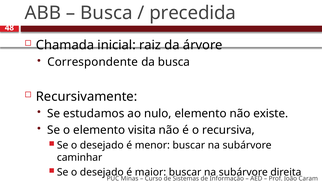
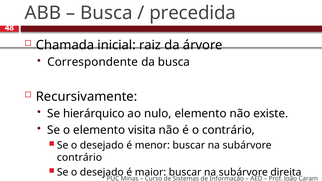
estudamos: estudamos -> hierárquico
o recursiva: recursiva -> contrário
caminhar at (80, 158): caminhar -> contrário
